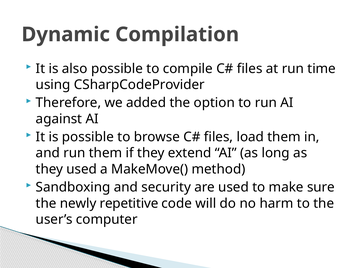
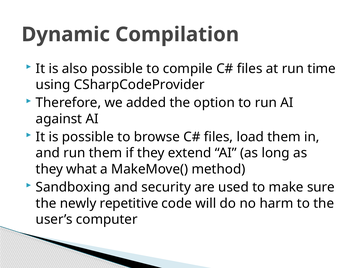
they used: used -> what
